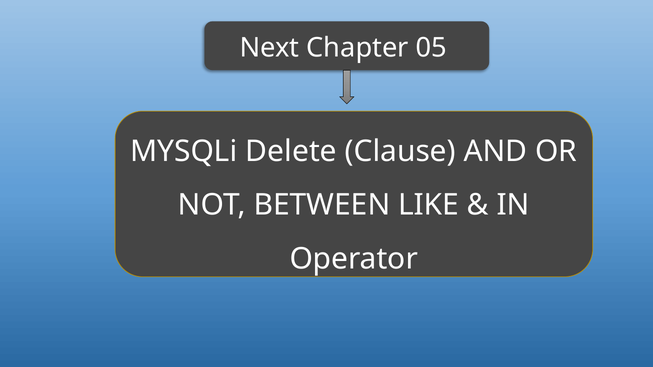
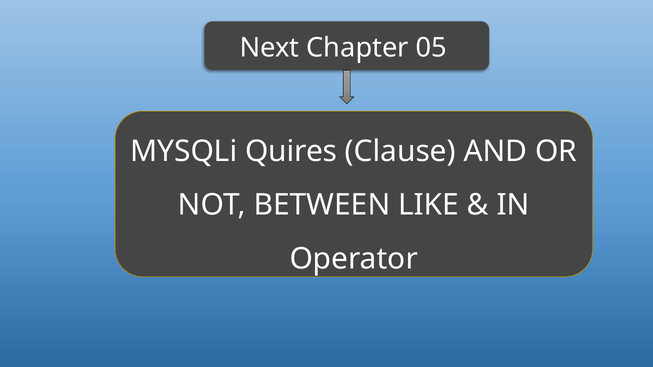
Delete: Delete -> Quires
